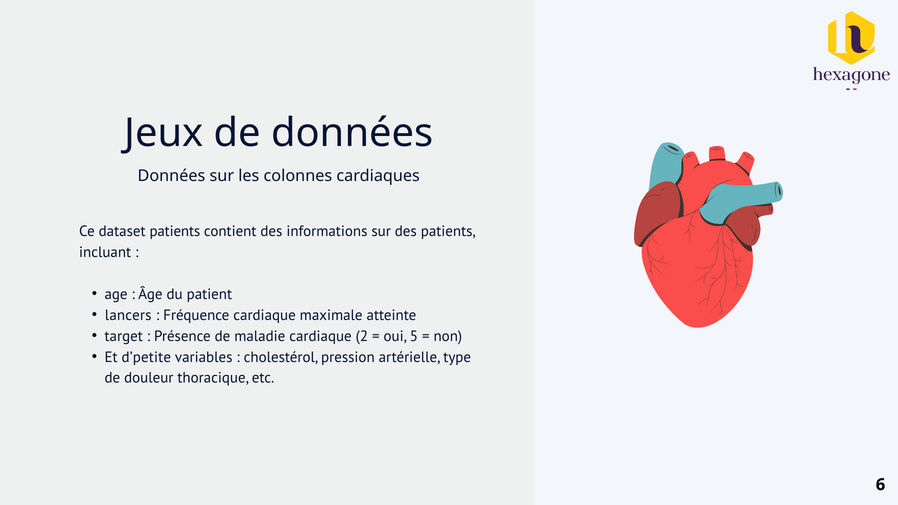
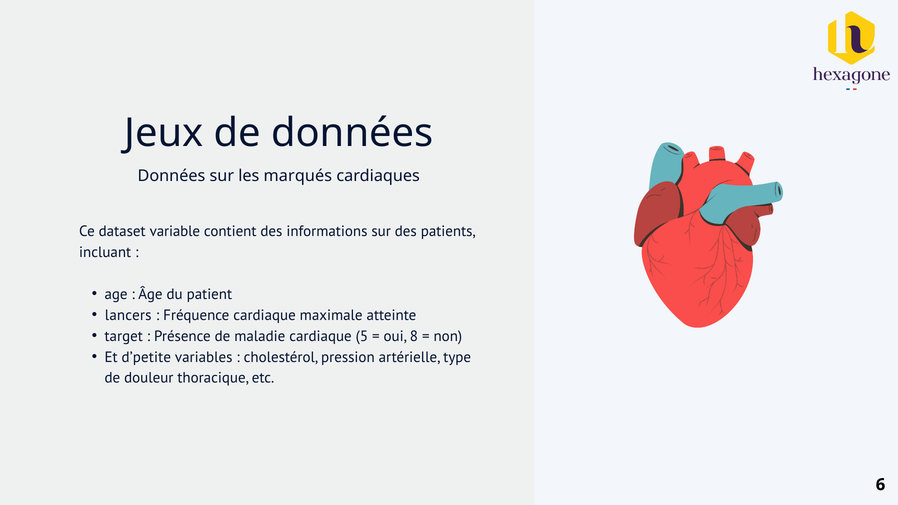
colonnes: colonnes -> marqués
dataset patients: patients -> variable
2: 2 -> 5
5: 5 -> 8
